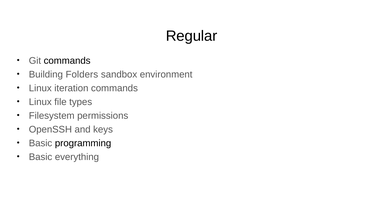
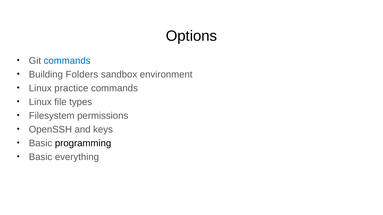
Regular: Regular -> Options
commands at (67, 61) colour: black -> blue
iteration: iteration -> practice
